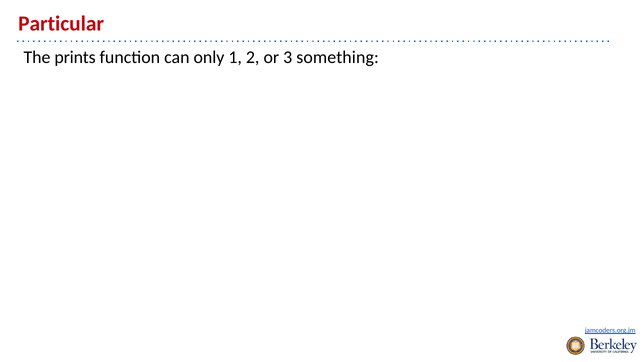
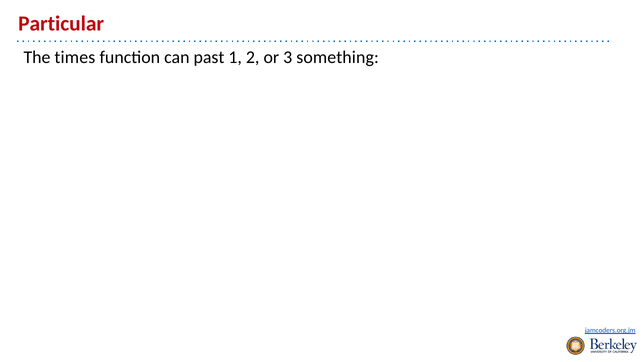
prints: prints -> times
only: only -> past
